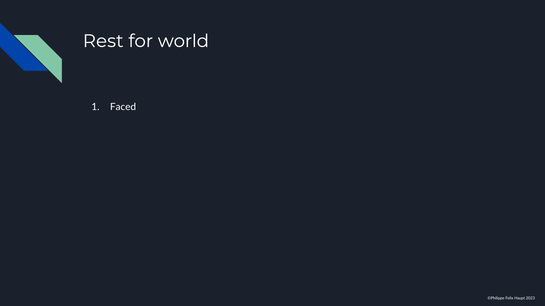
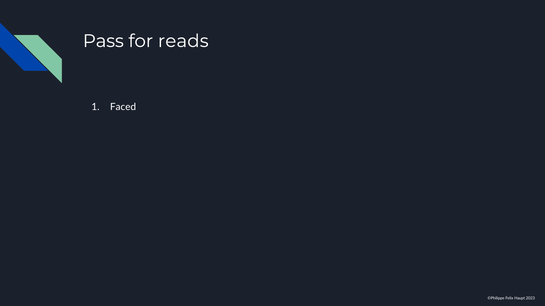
Rest: Rest -> Pass
world: world -> reads
